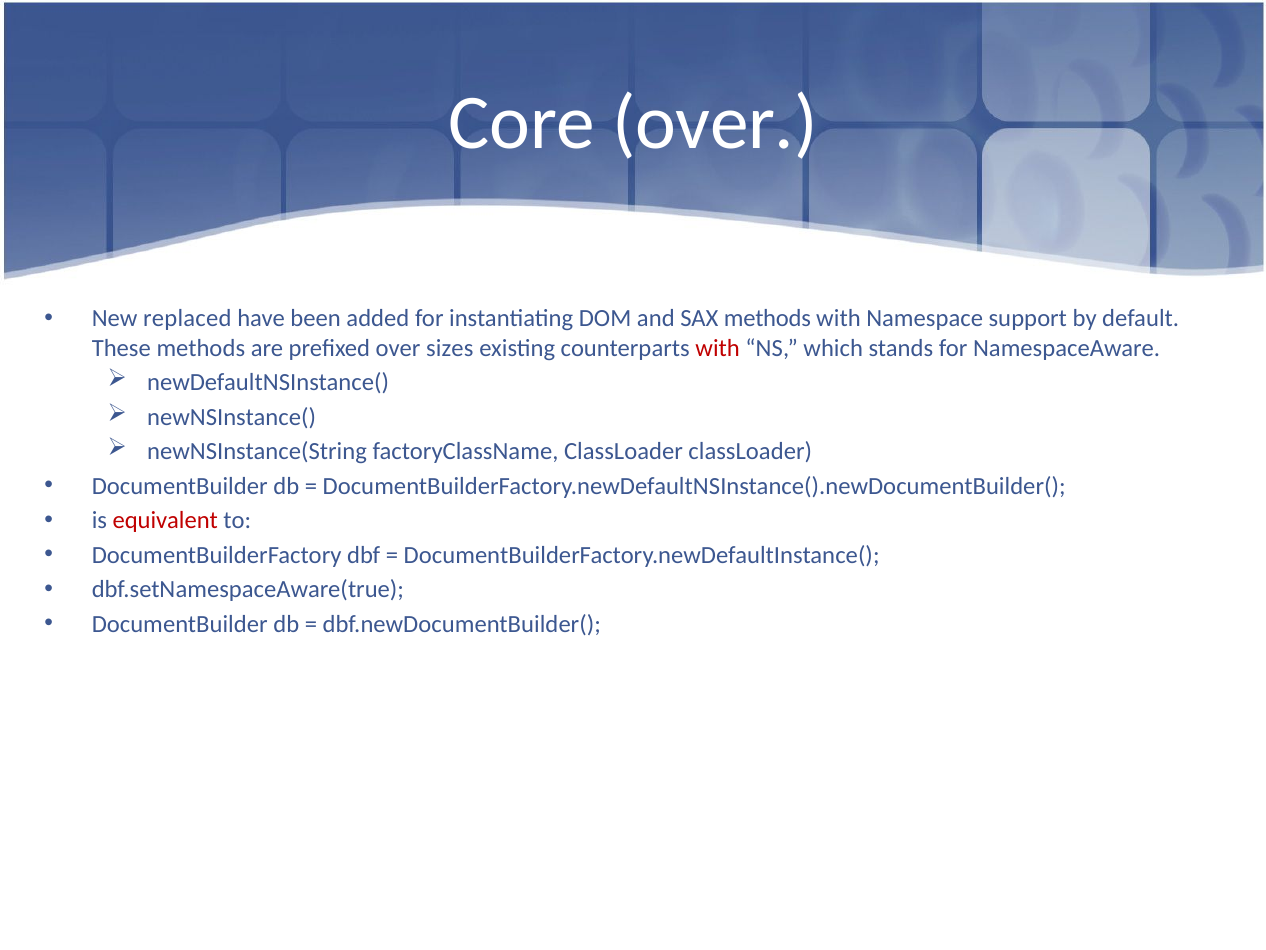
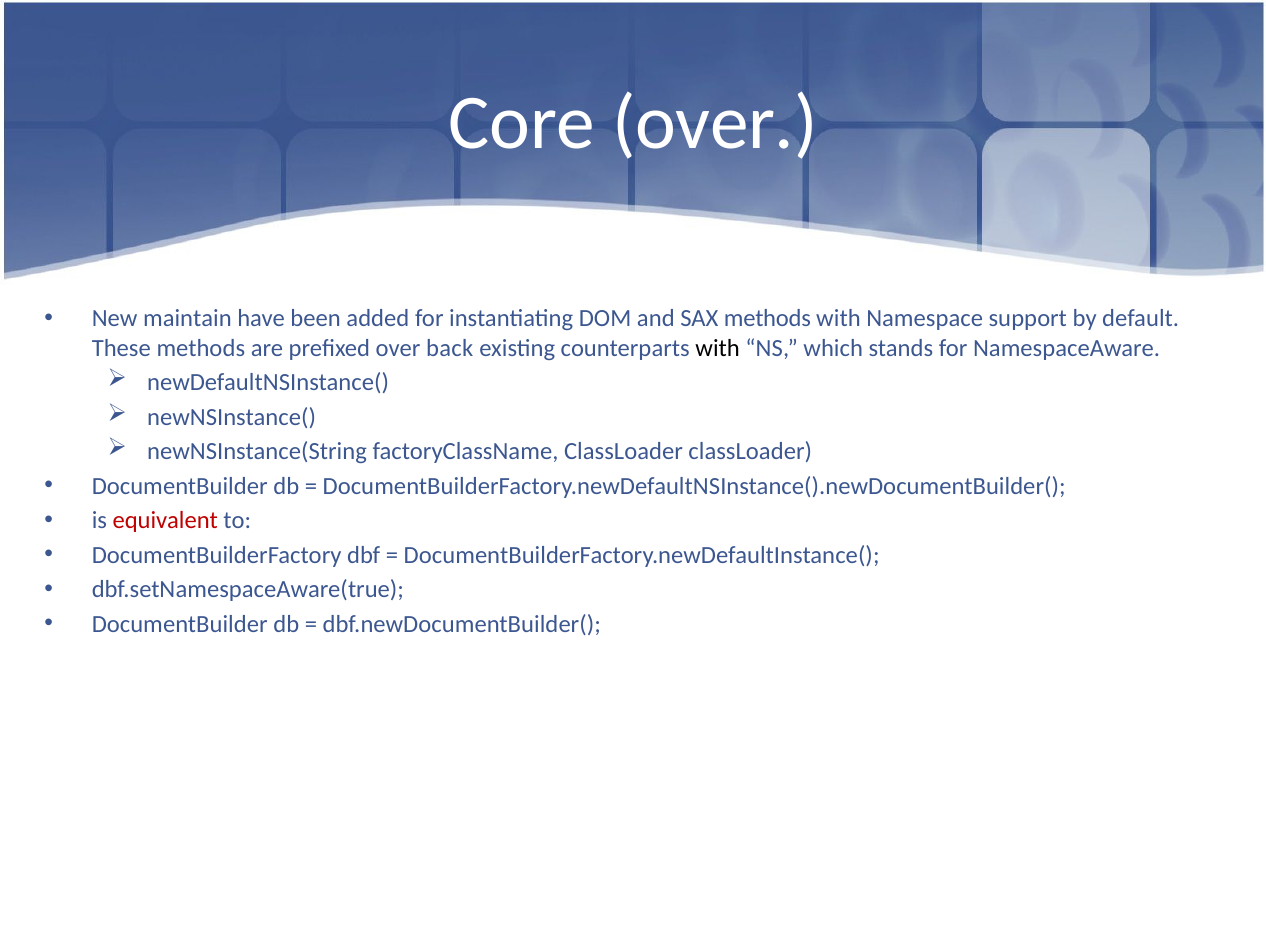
replaced: replaced -> maintain
sizes: sizes -> back
with at (718, 348) colour: red -> black
